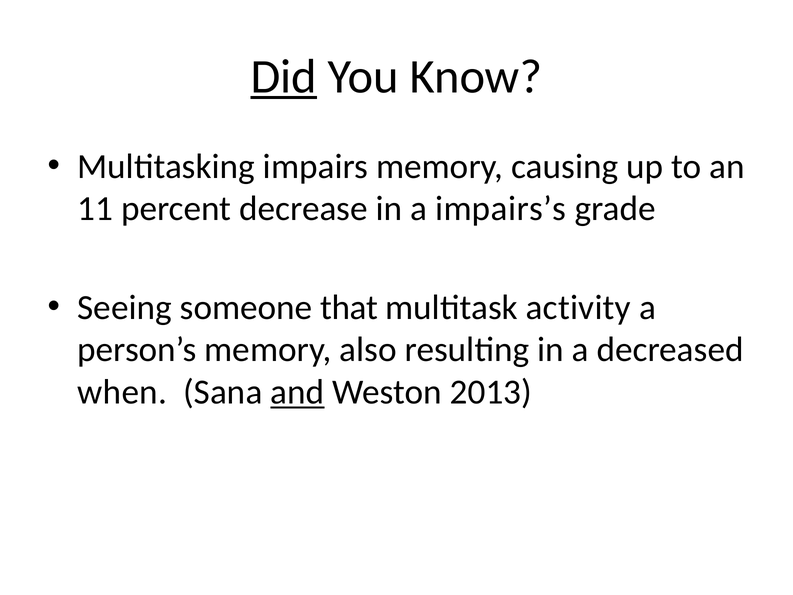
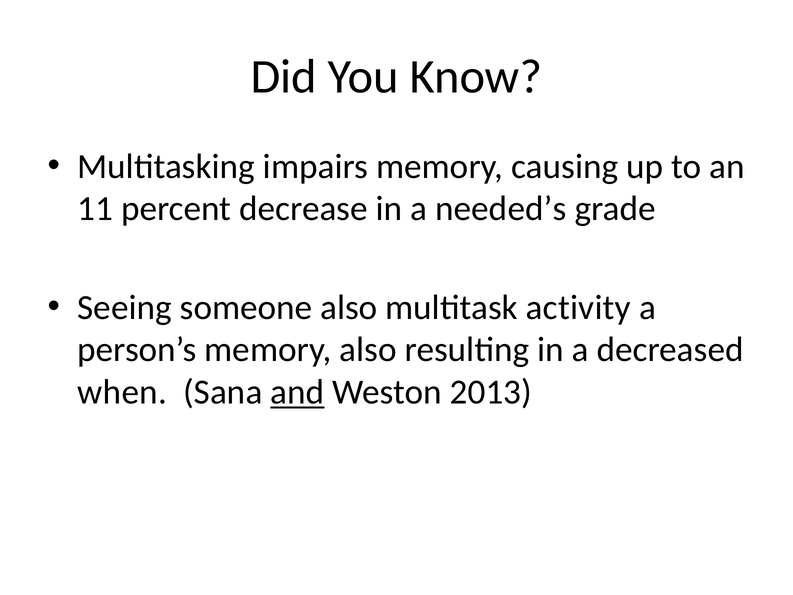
Did underline: present -> none
impairs’s: impairs’s -> needed’s
someone that: that -> also
